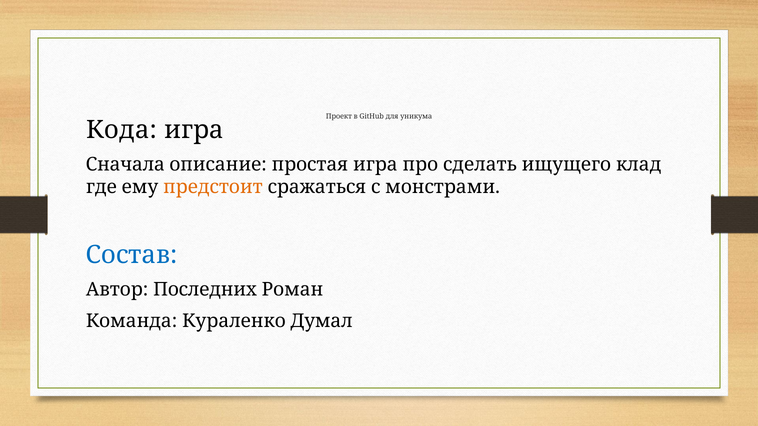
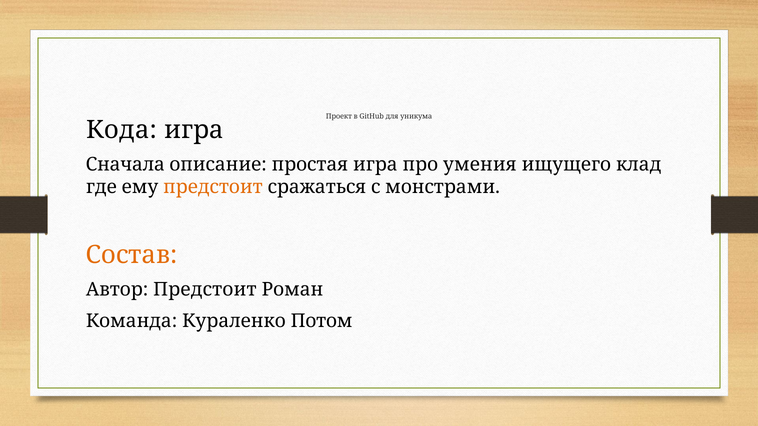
сделать: сделать -> умения
Состав colour: blue -> orange
Автор Последних: Последних -> Предстоит
Думал: Думал -> Потом
